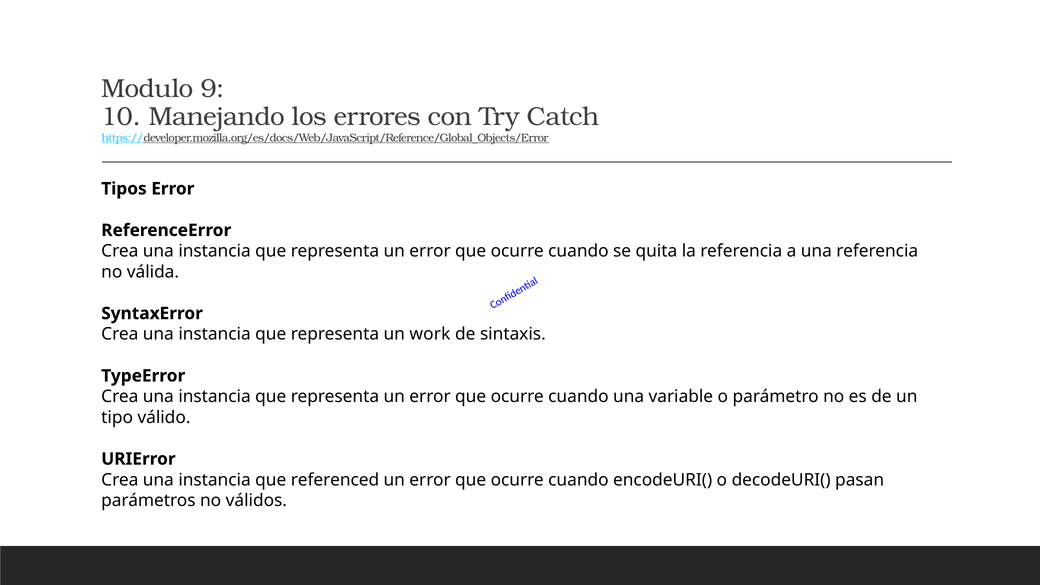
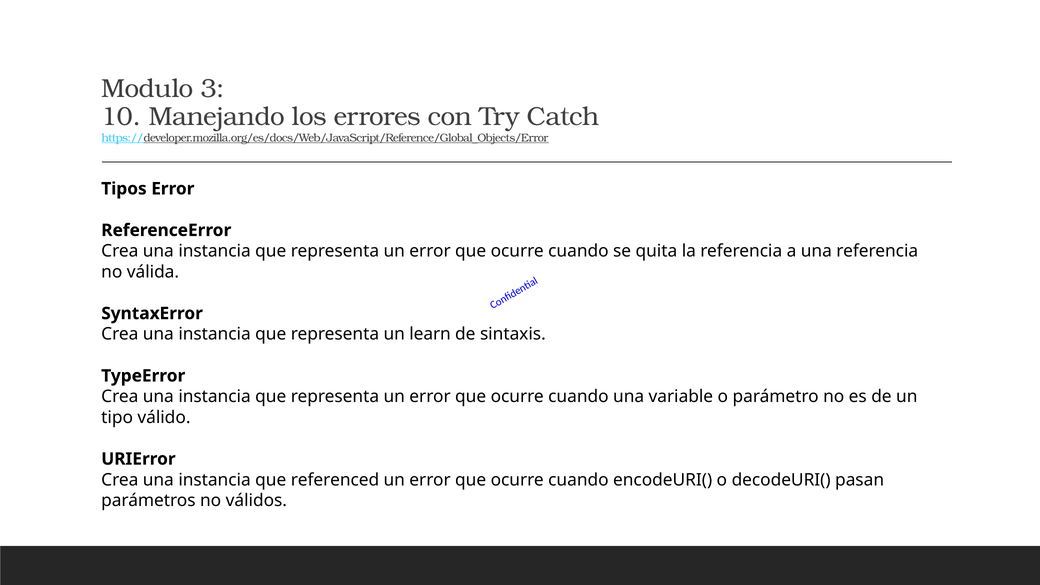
9: 9 -> 3
work: work -> learn
